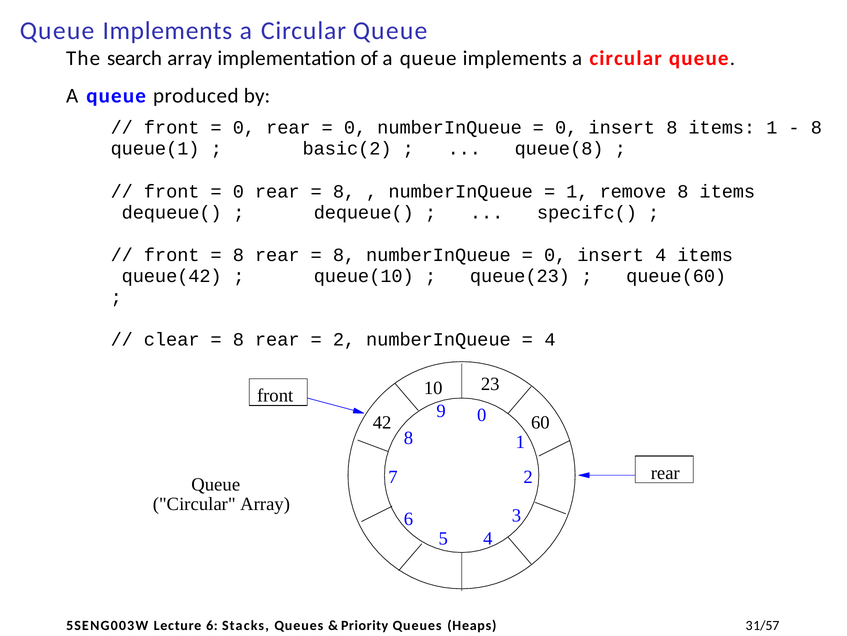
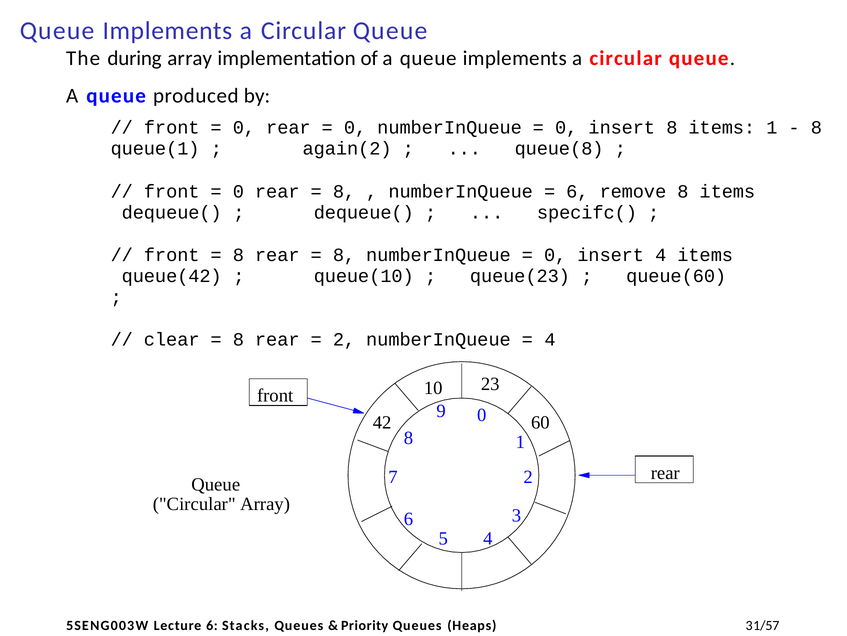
search: search -> during
basic(2: basic(2 -> again(2
1 at (577, 191): 1 -> 6
